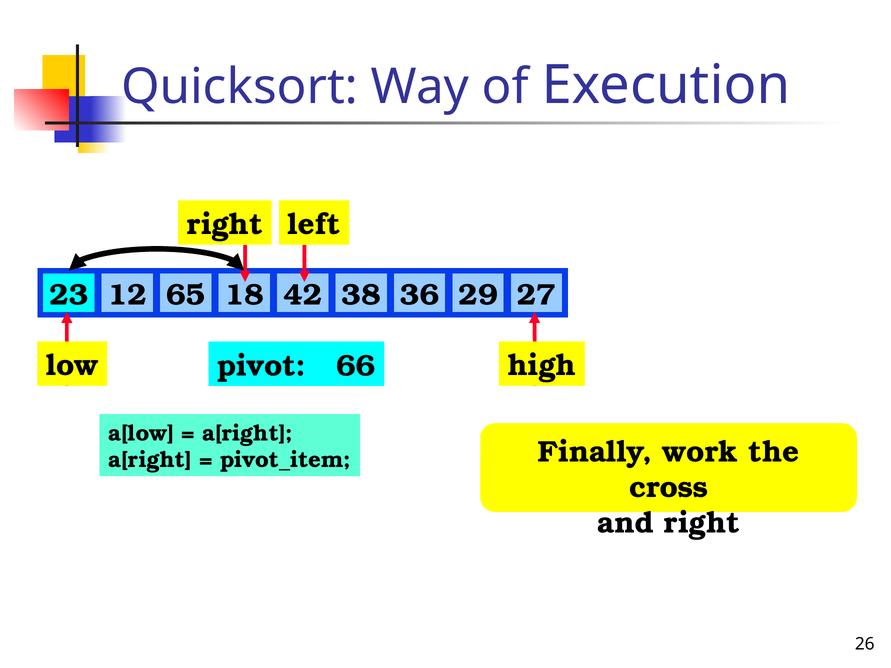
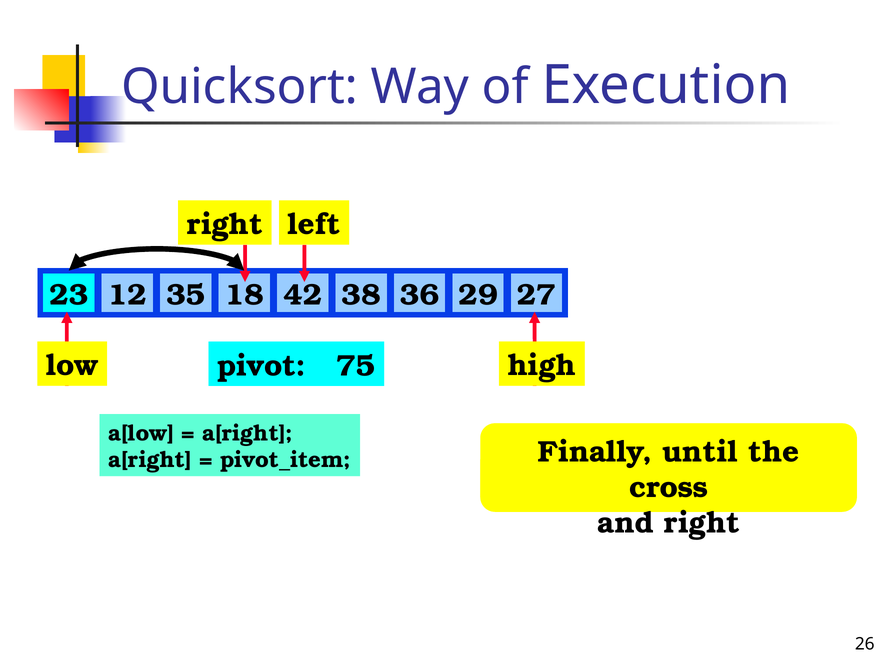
65: 65 -> 35
66: 66 -> 75
work: work -> until
